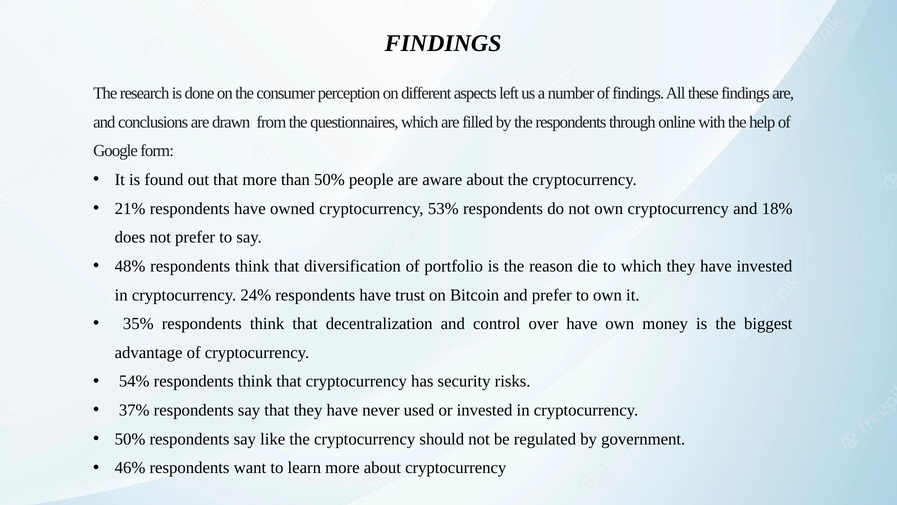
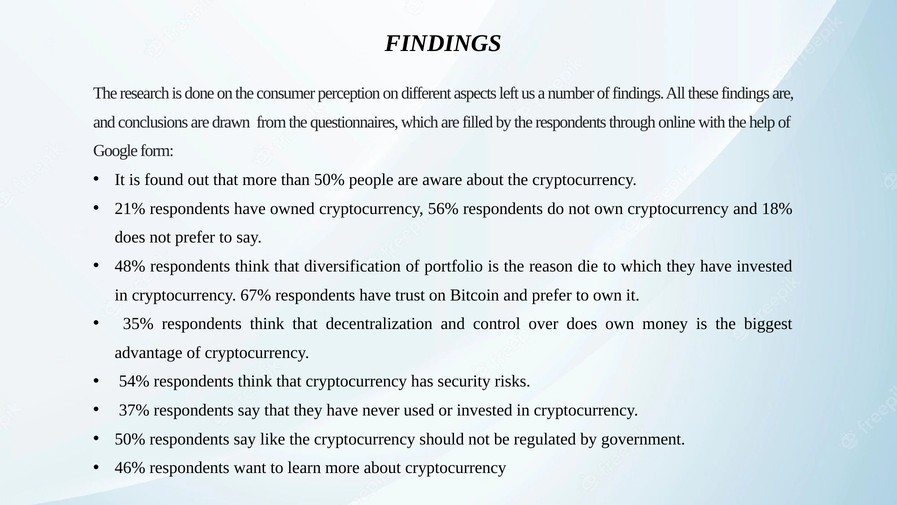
53%: 53% -> 56%
24%: 24% -> 67%
over have: have -> does
